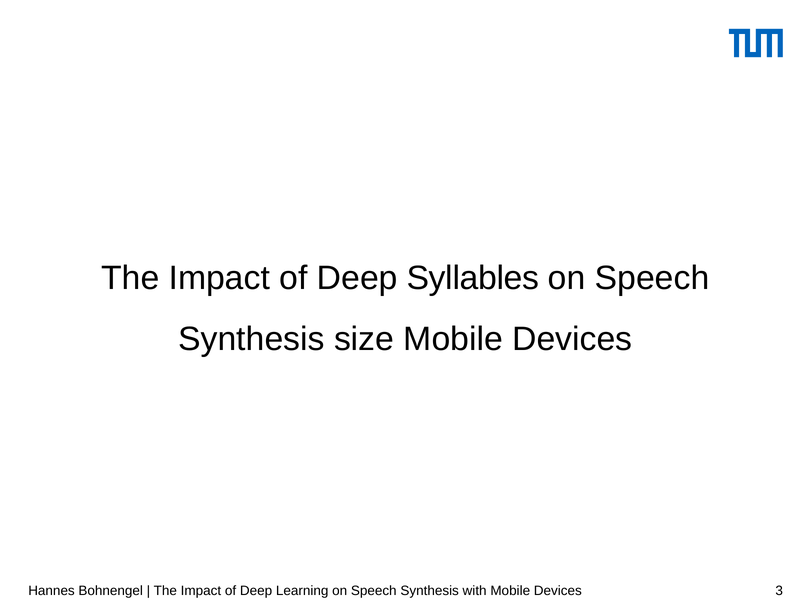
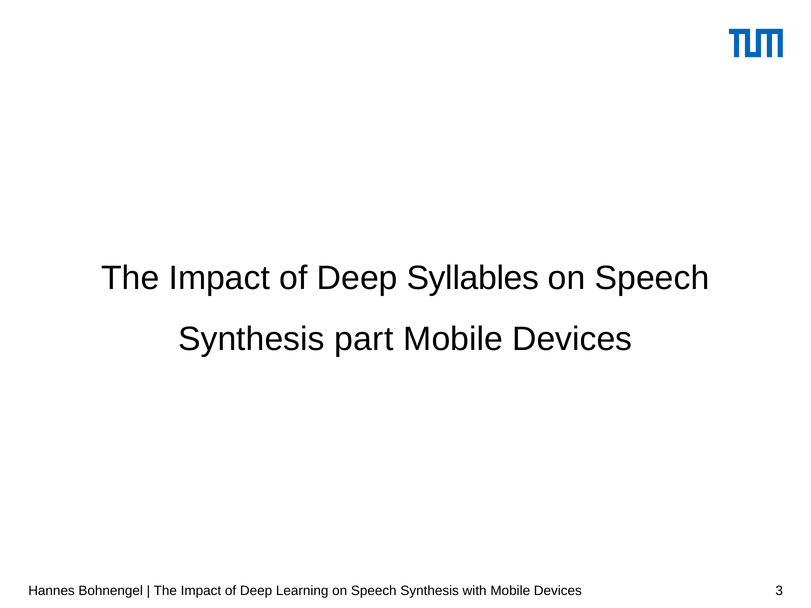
size: size -> part
